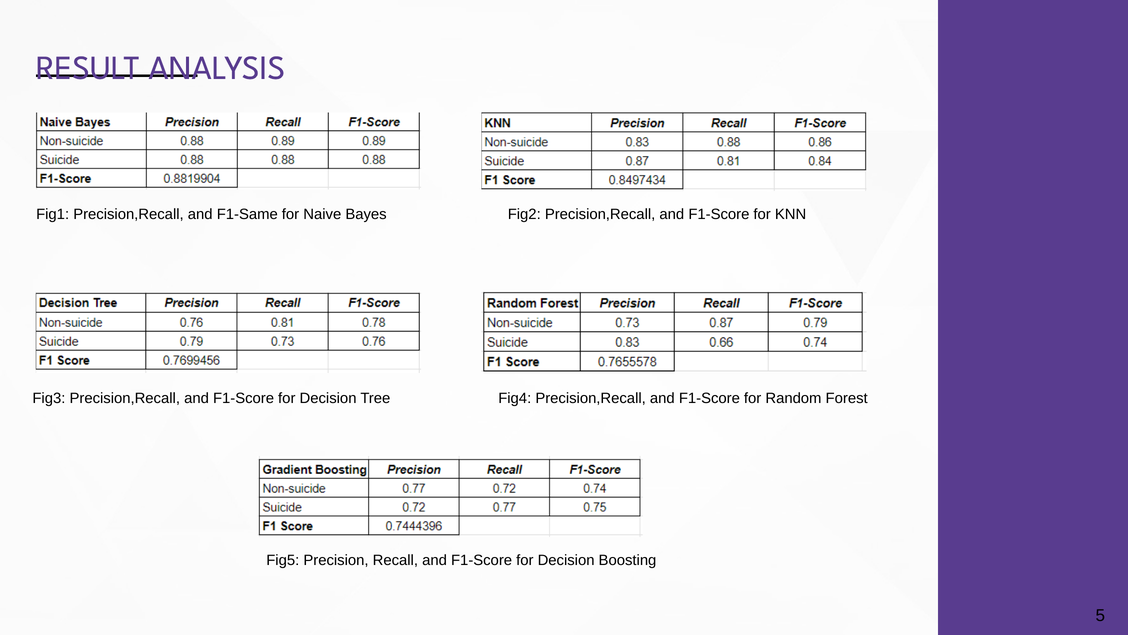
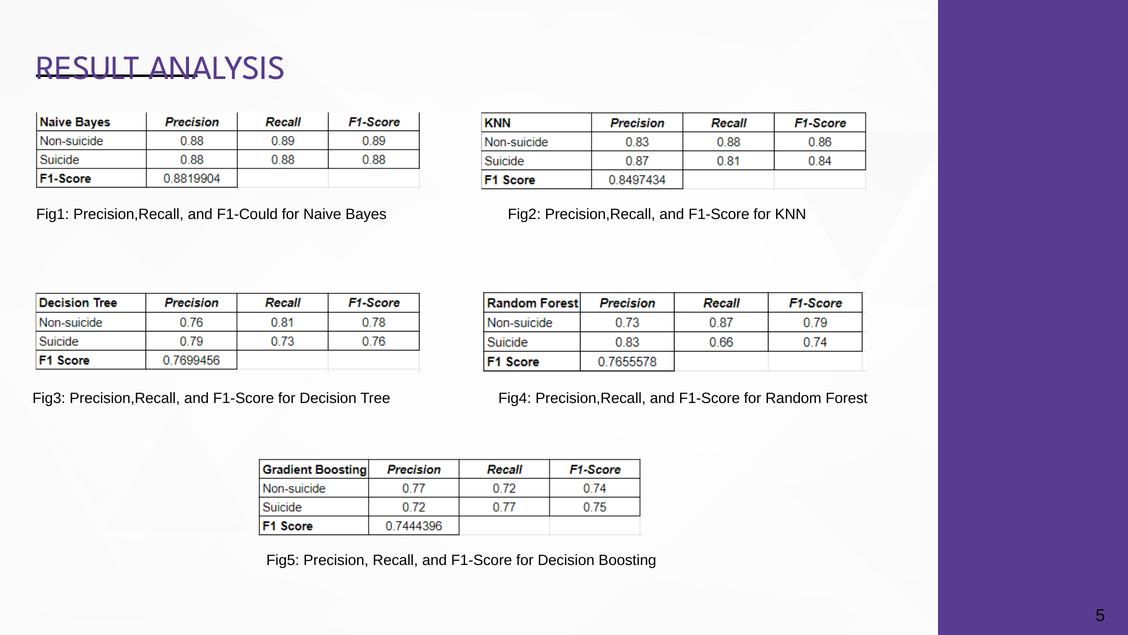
F1-Same: F1-Same -> F1-Could
